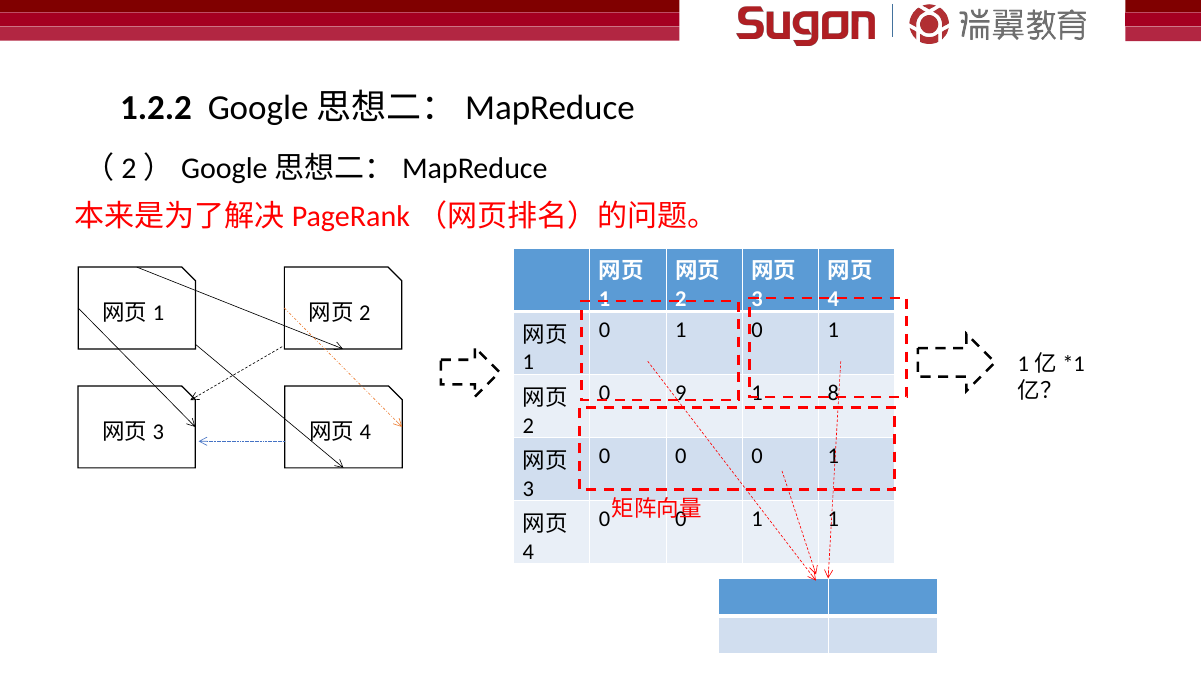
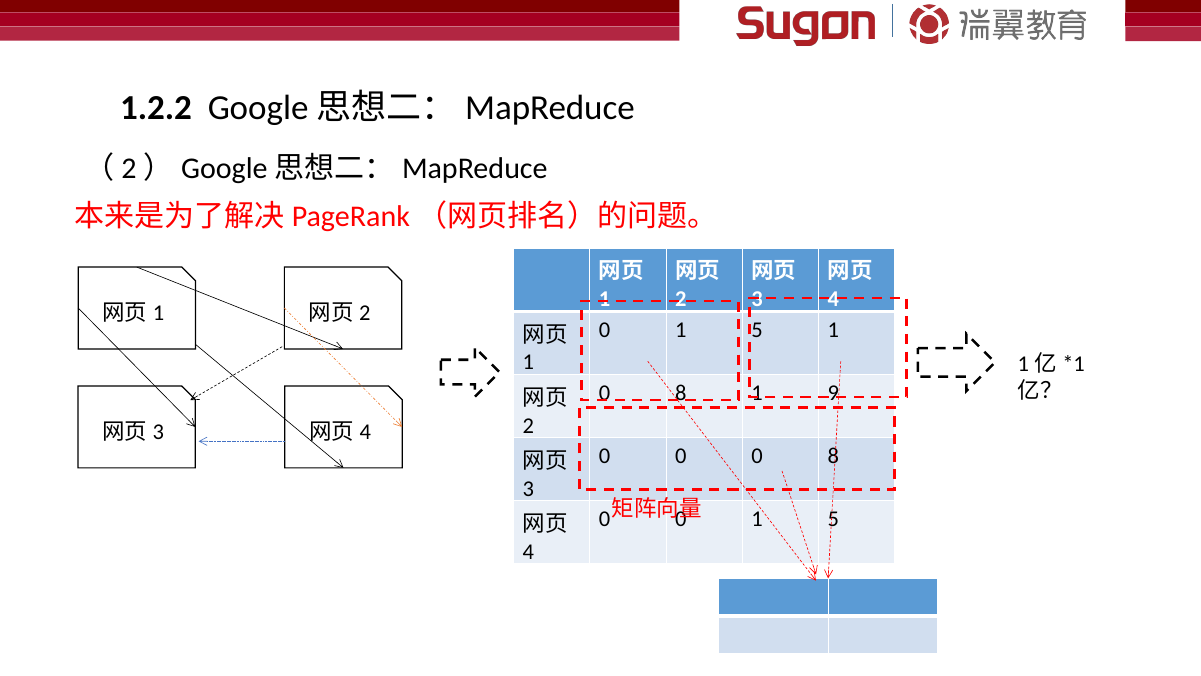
0 at (757, 330): 0 -> 5
9 at (681, 393): 9 -> 8
8: 8 -> 9
0 0 0 1: 1 -> 8
1 at (833, 519): 1 -> 5
